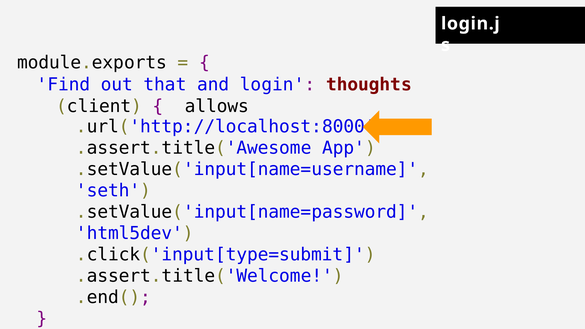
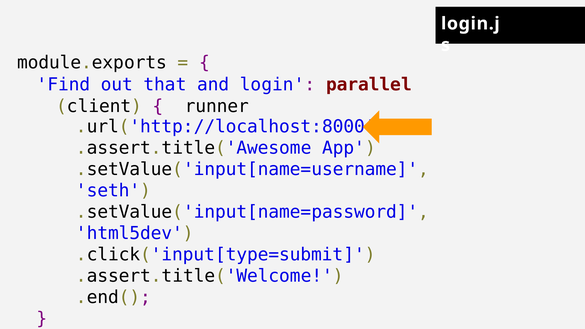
thoughts: thoughts -> parallel
allows: allows -> runner
